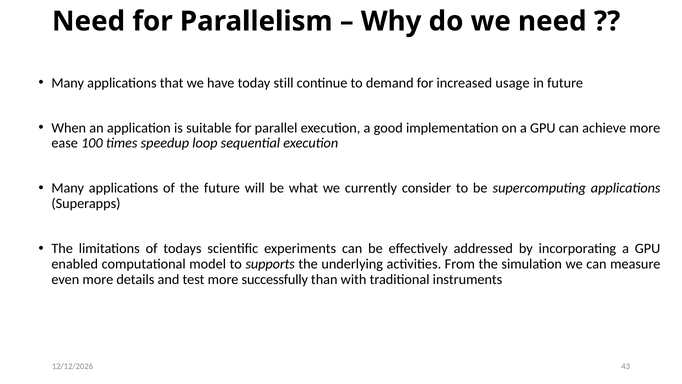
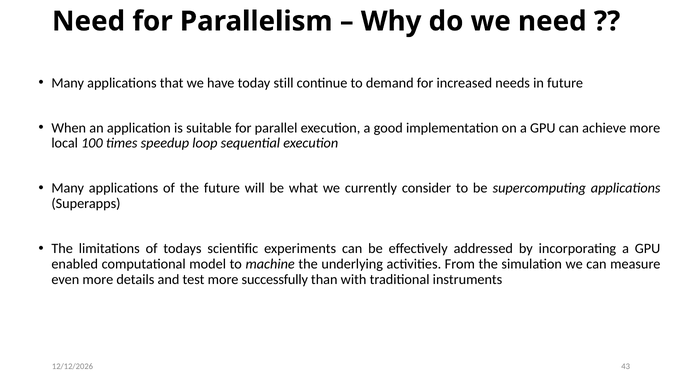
usage: usage -> needs
ease: ease -> local
supports: supports -> machine
